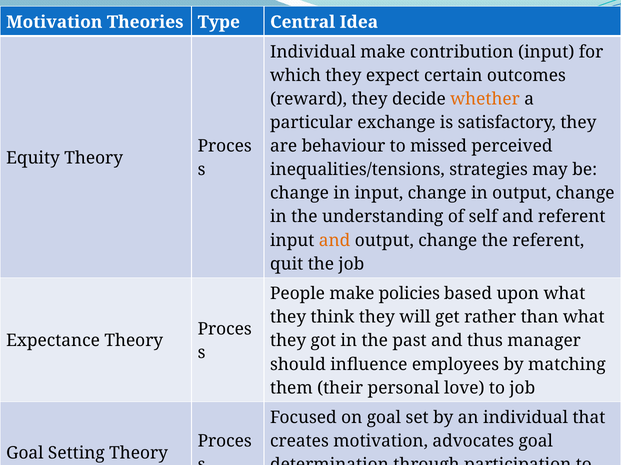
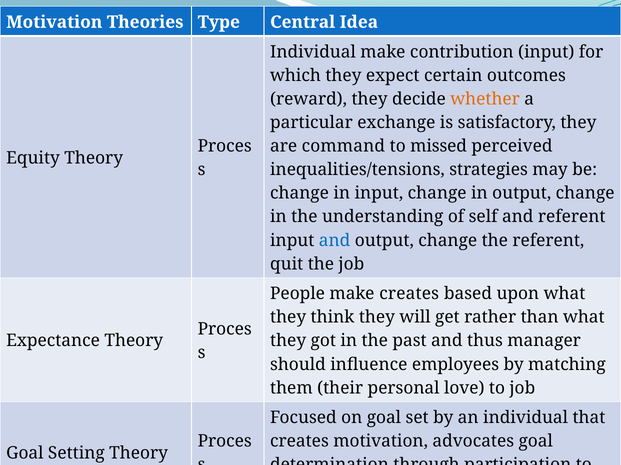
behaviour: behaviour -> command
and at (335, 241) colour: orange -> blue
make policies: policies -> creates
